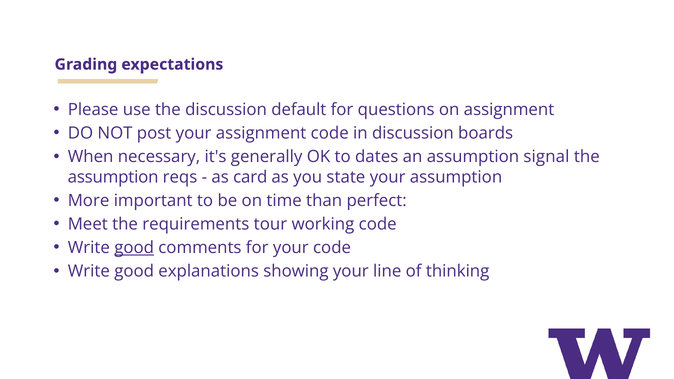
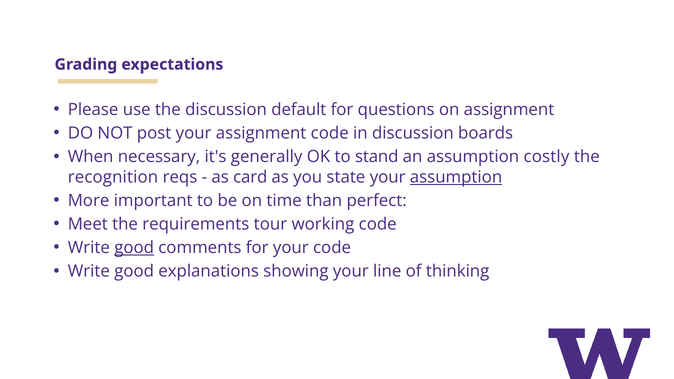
dates: dates -> stand
signal: signal -> costly
assumption at (113, 177): assumption -> recognition
assumption at (456, 177) underline: none -> present
